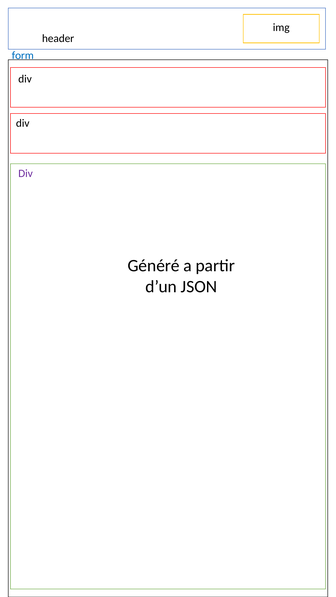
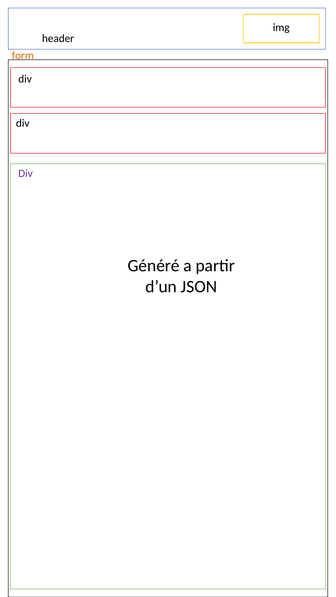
form colour: blue -> orange
